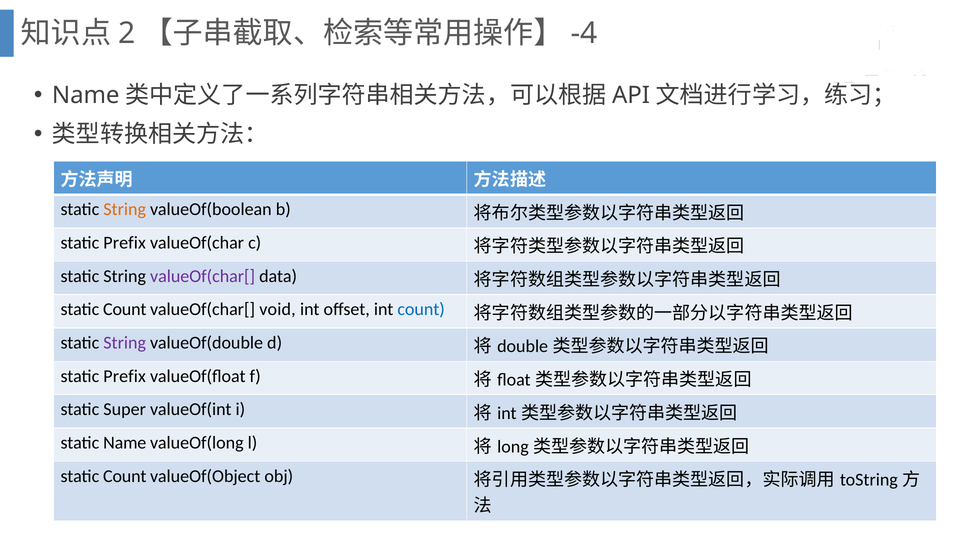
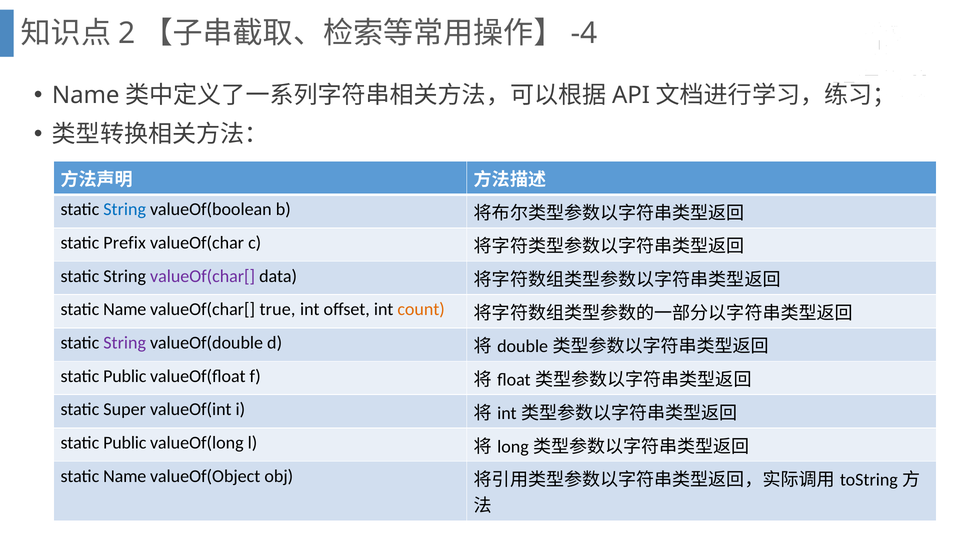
String at (125, 209) colour: orange -> blue
Count at (125, 310): Count -> Name
void: void -> true
count at (421, 310) colour: blue -> orange
Prefix at (125, 376): Prefix -> Public
Name at (125, 443): Name -> Public
Count at (125, 476): Count -> Name
